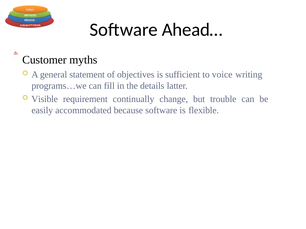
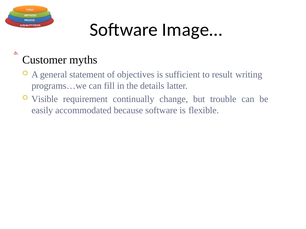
Ahead…: Ahead… -> Image…
voice: voice -> result
